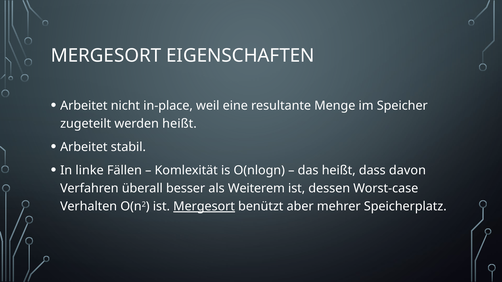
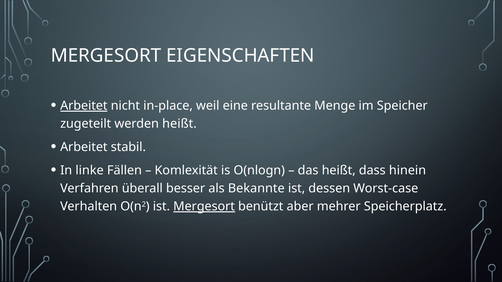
Arbeitet at (84, 106) underline: none -> present
davon: davon -> hinein
Weiterem: Weiterem -> Bekannte
